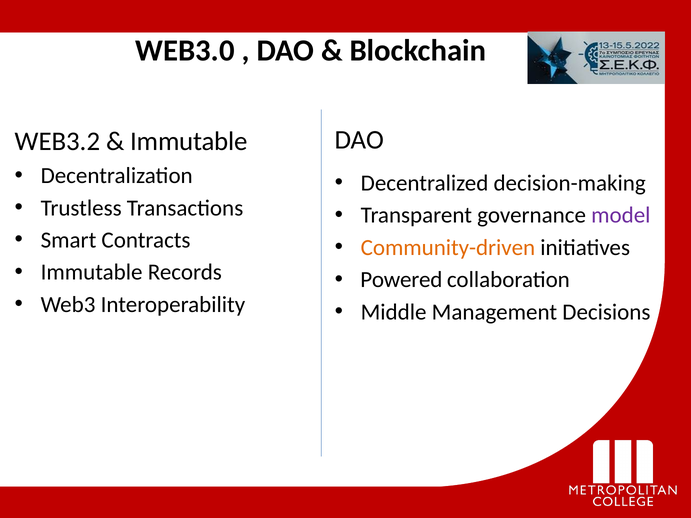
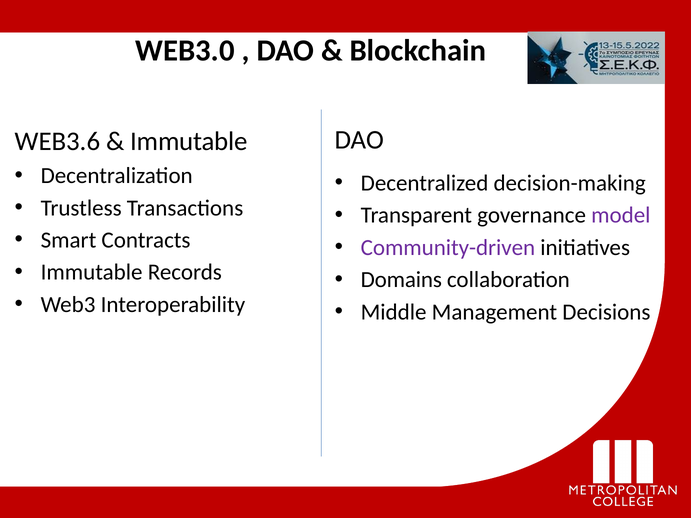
WEB3.2: WEB3.2 -> WEB3.6
Community-driven colour: orange -> purple
Powered: Powered -> Domains
